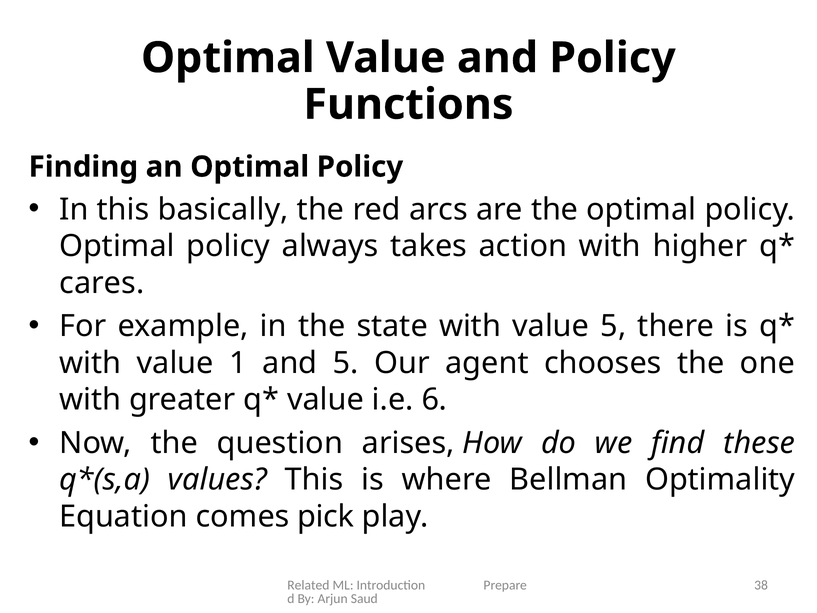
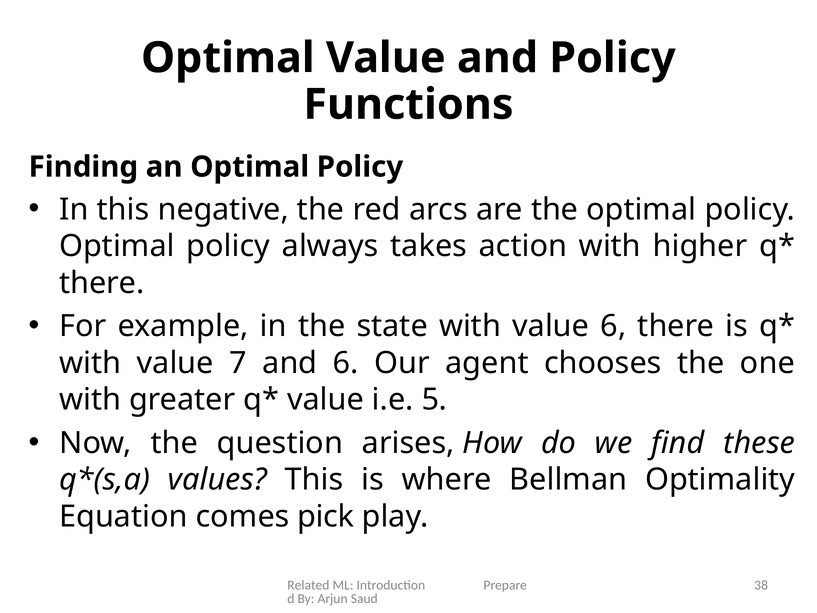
basically: basically -> negative
cares at (102, 283): cares -> there
value 5: 5 -> 6
1: 1 -> 7
and 5: 5 -> 6
6: 6 -> 5
